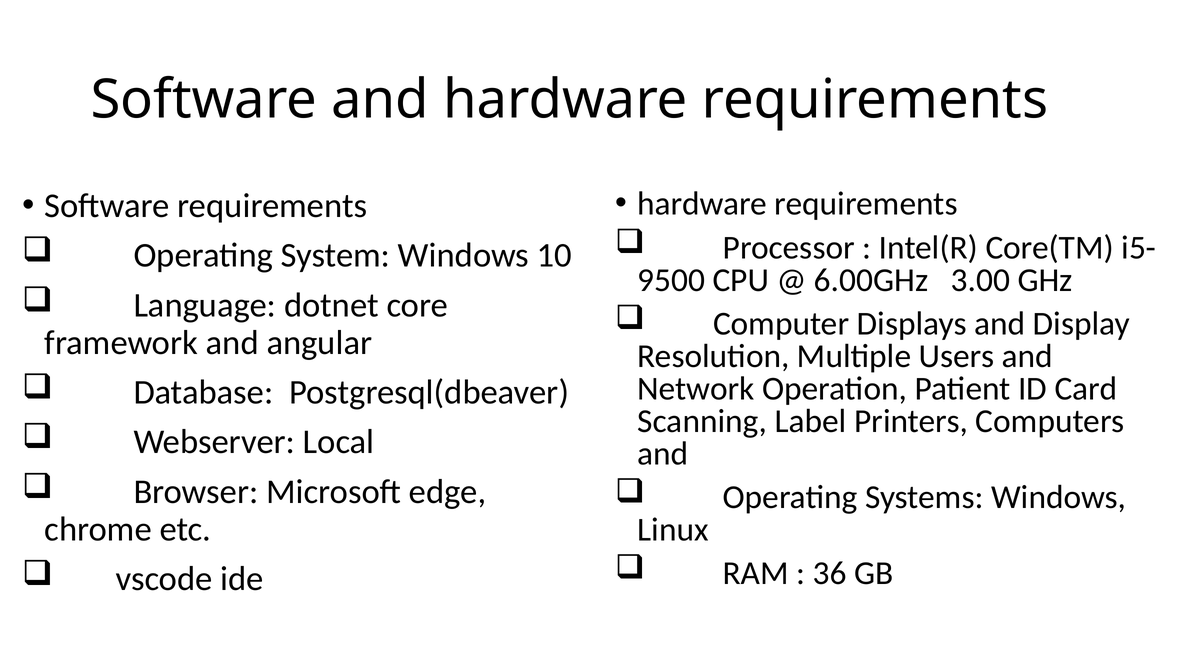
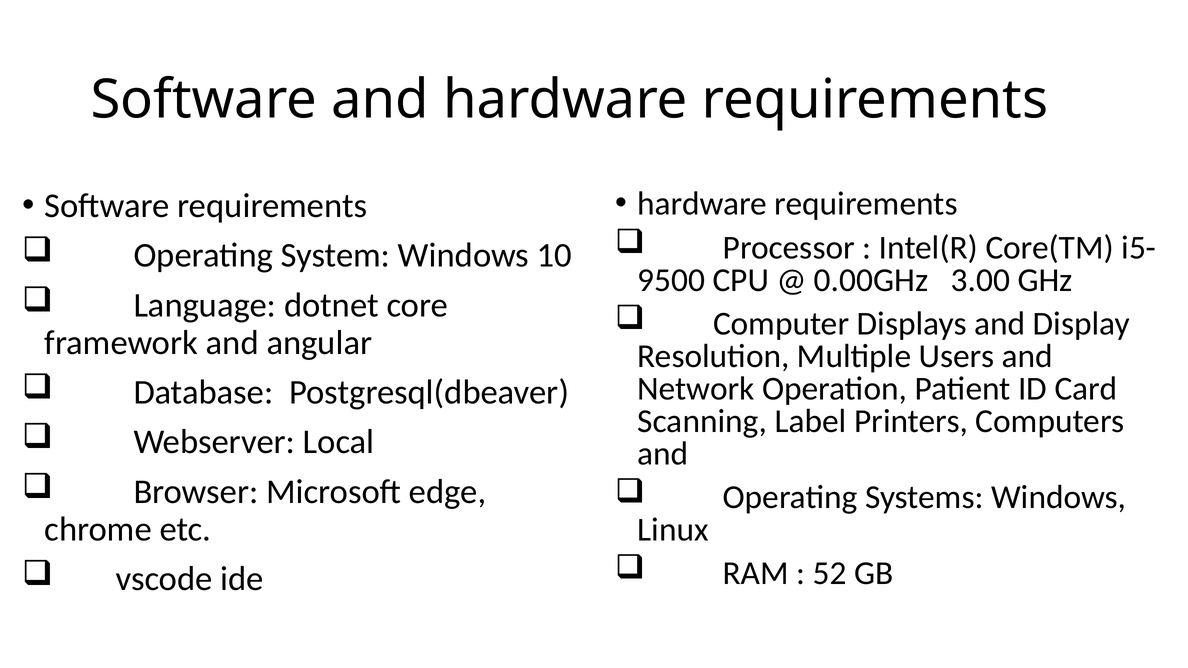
6.00GHz: 6.00GHz -> 0.00GHz
36: 36 -> 52
